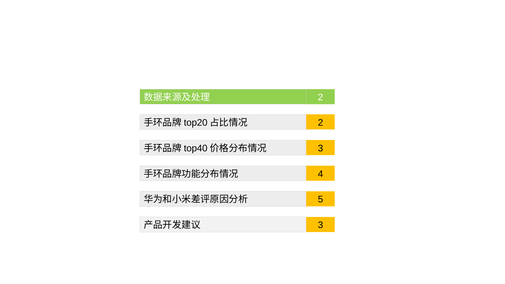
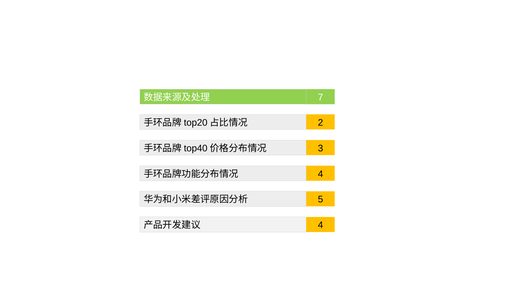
2 at (321, 97): 2 -> 7
3 at (321, 225): 3 -> 4
